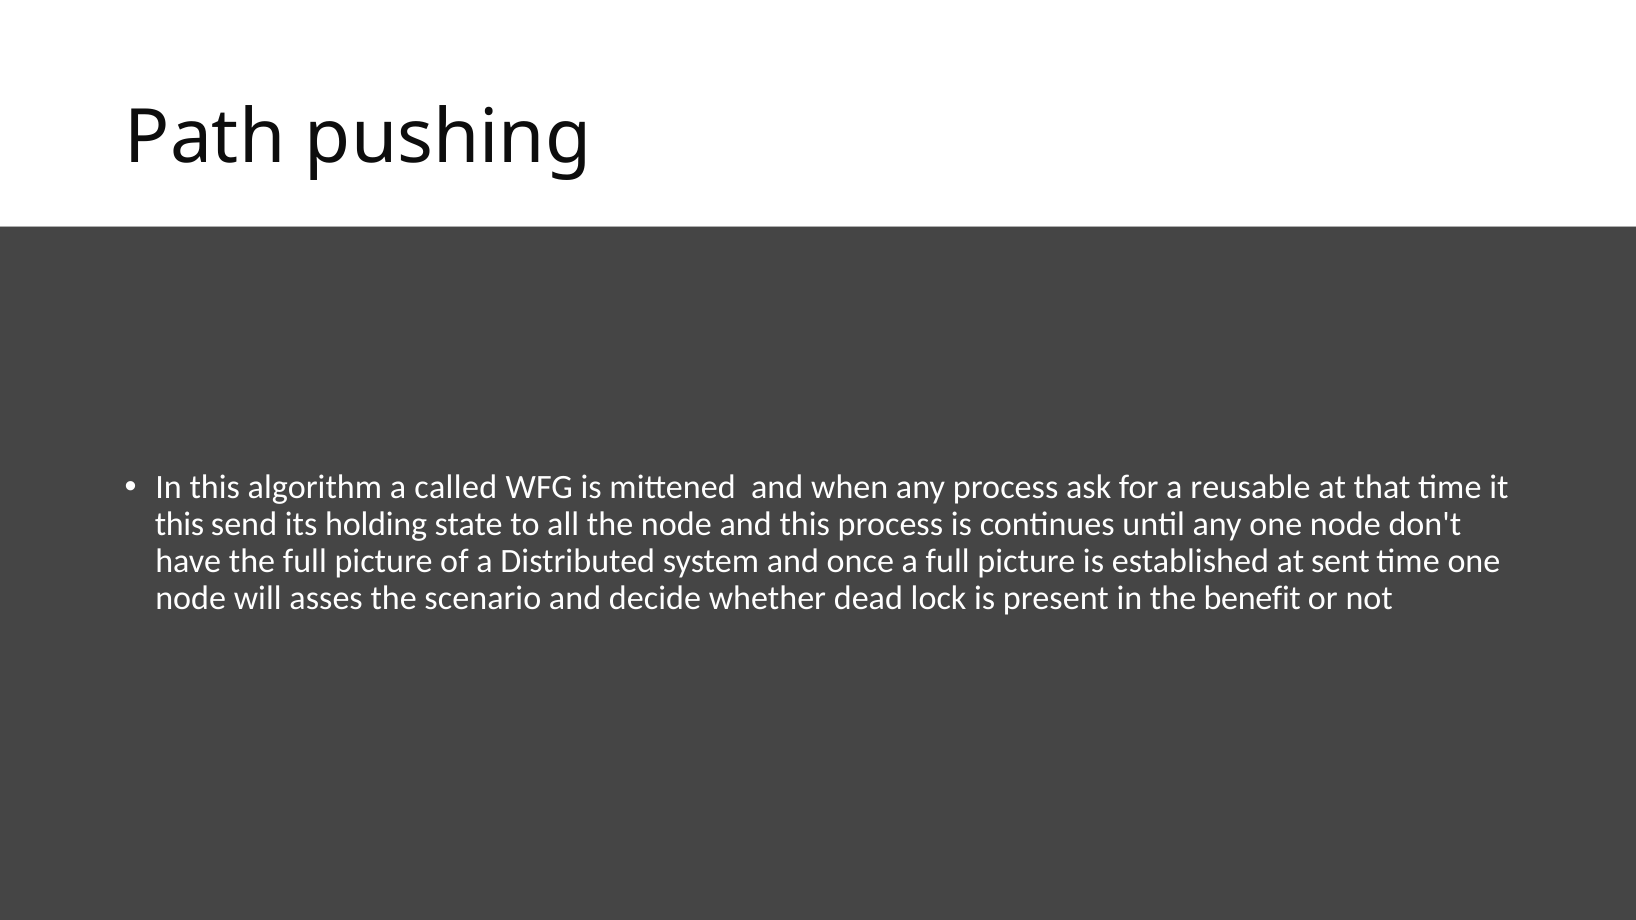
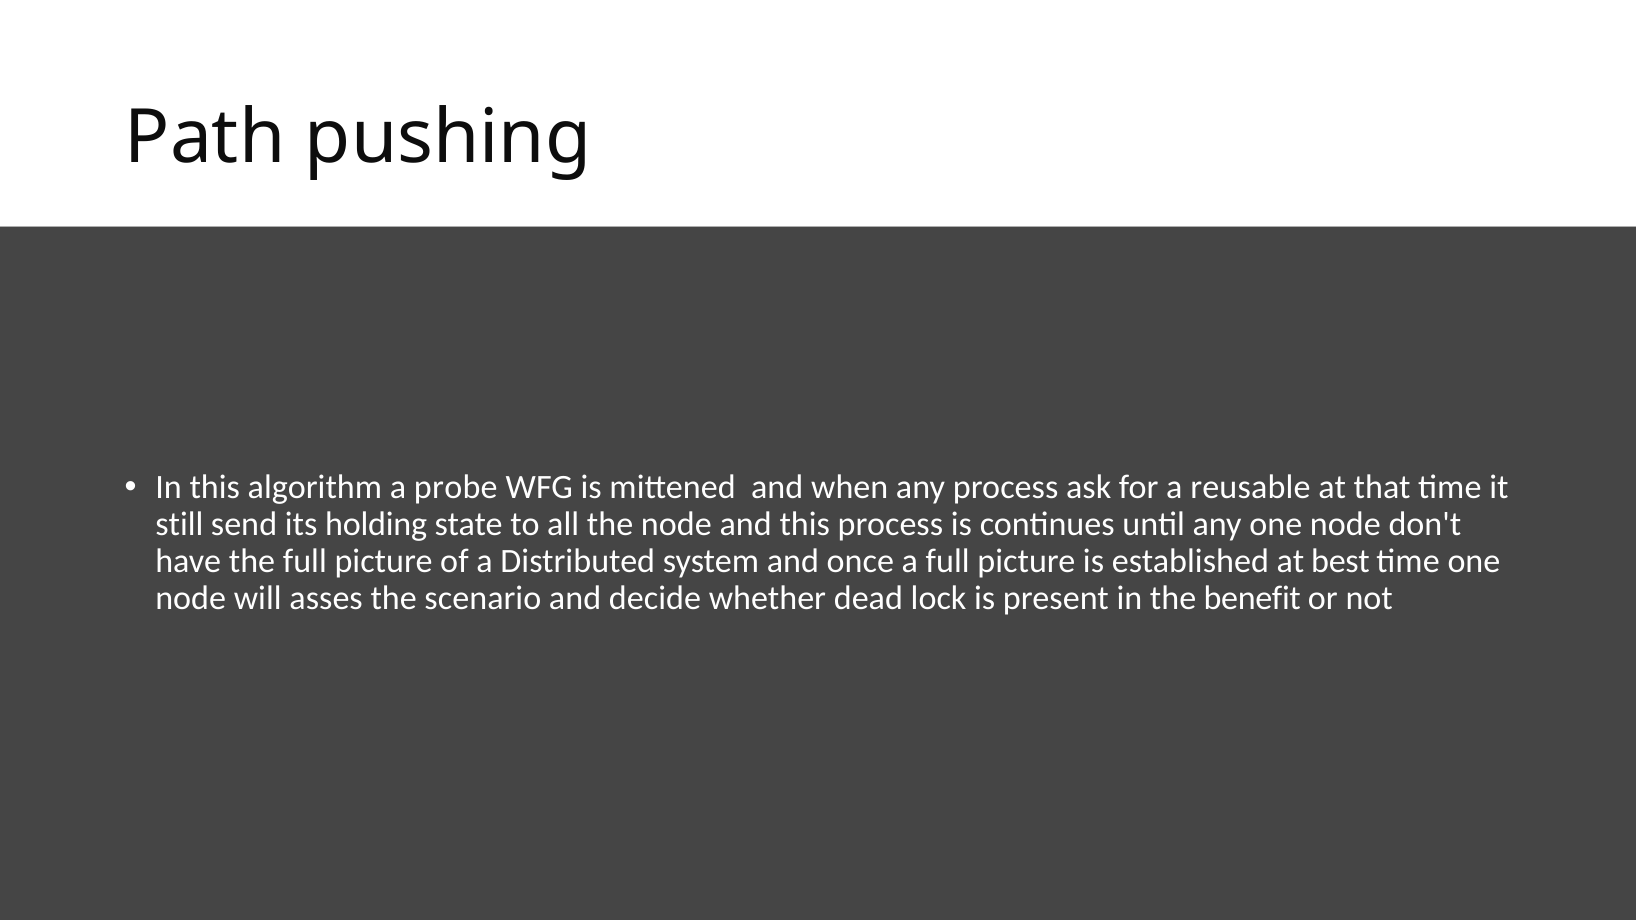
called: called -> probe
this at (180, 525): this -> still
sent: sent -> best
